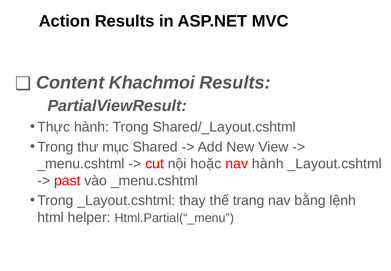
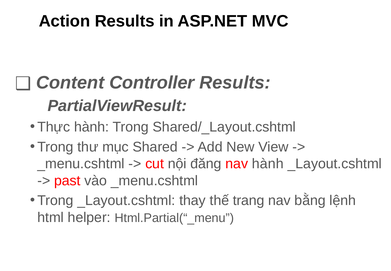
Khachmoi: Khachmoi -> Controller
hoặc: hoặc -> đăng
